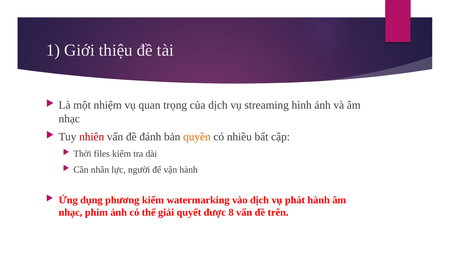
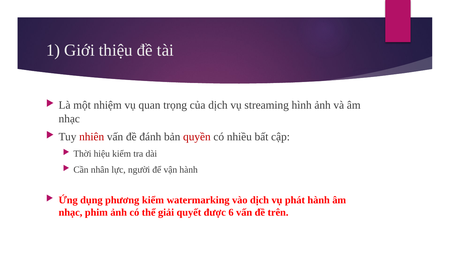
quyền colour: orange -> red
files: files -> hiệu
8: 8 -> 6
